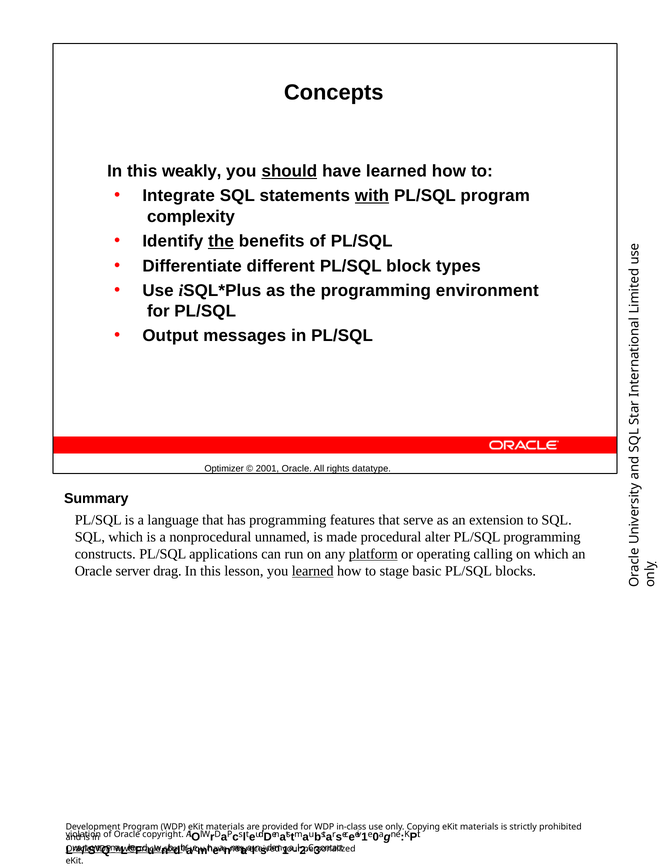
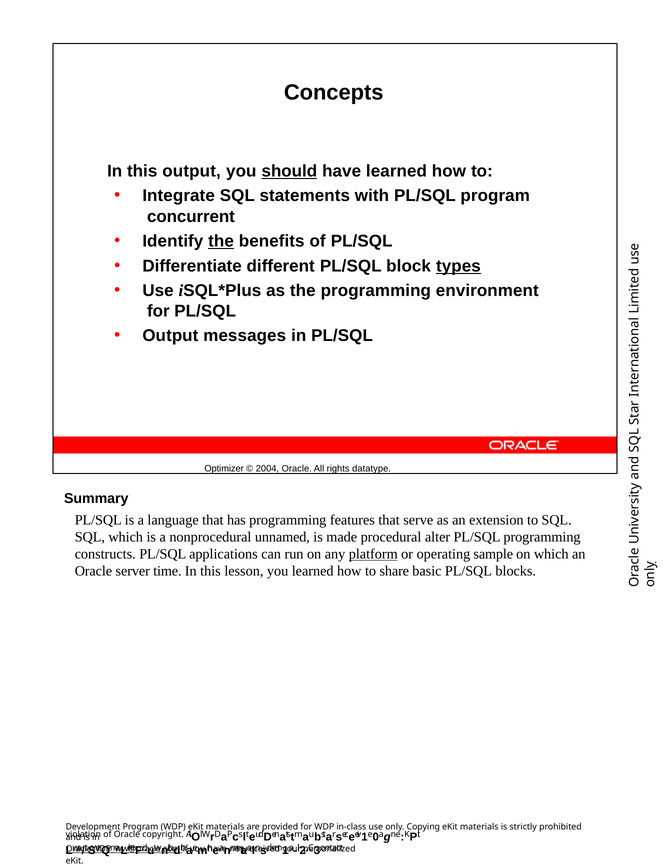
this weakly: weakly -> output
with underline: present -> none
complexity: complexity -> concurrent
types underline: none -> present
2001: 2001 -> 2004
calling: calling -> sample
drag: drag -> time
learned at (313, 571) underline: present -> none
stage: stage -> share
